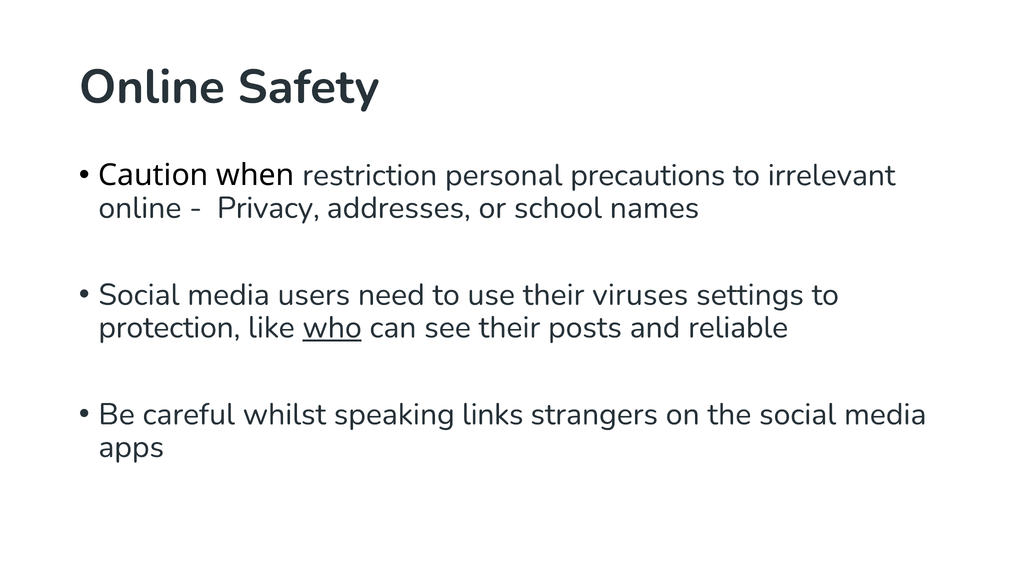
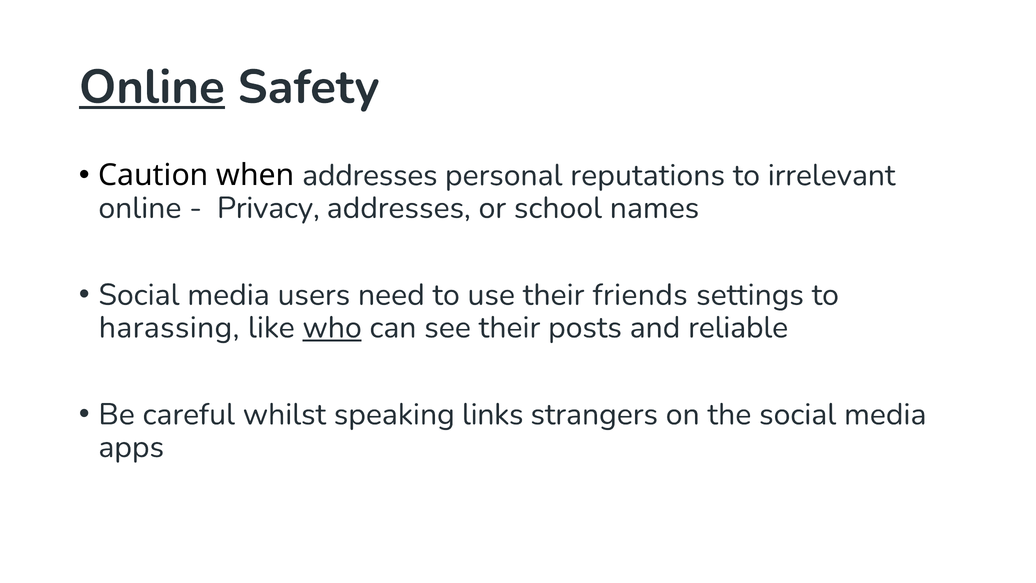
Online at (152, 87) underline: none -> present
when restriction: restriction -> addresses
precautions: precautions -> reputations
viruses: viruses -> friends
protection: protection -> harassing
